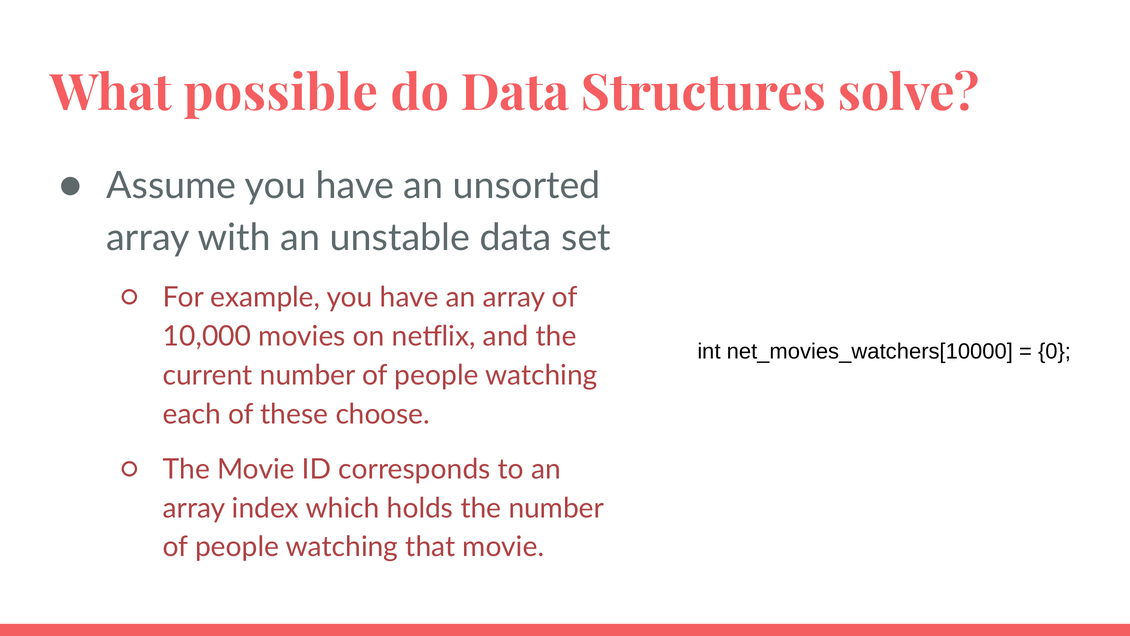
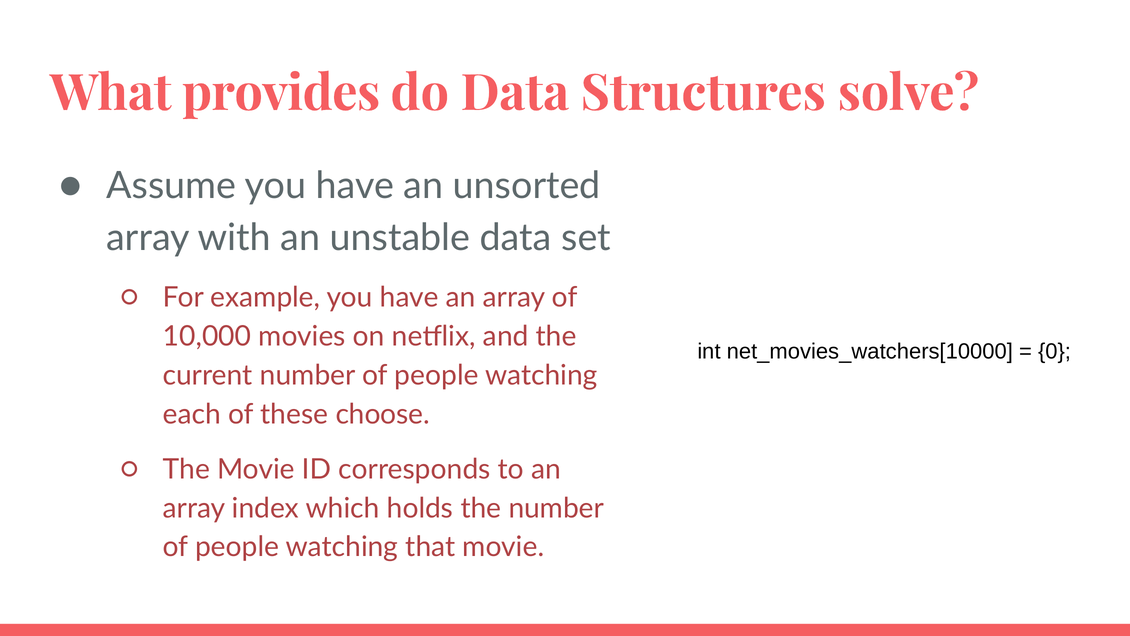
possible: possible -> provides
